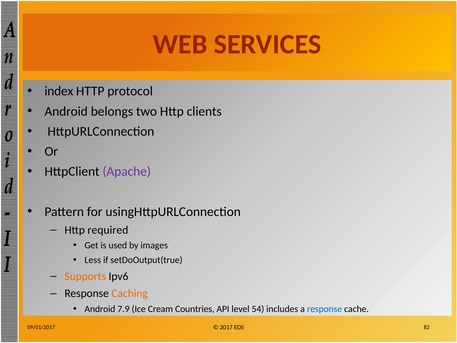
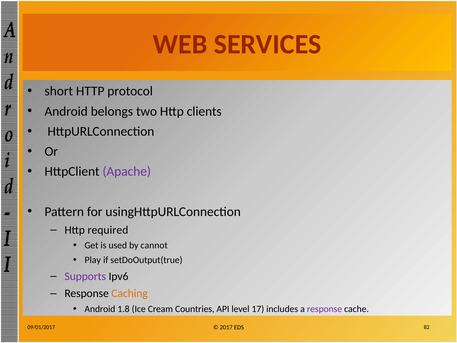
index: index -> short
images: images -> cannot
Less: Less -> Play
Supports colour: orange -> purple
7.9: 7.9 -> 1.8
54: 54 -> 17
response at (325, 309) colour: blue -> purple
